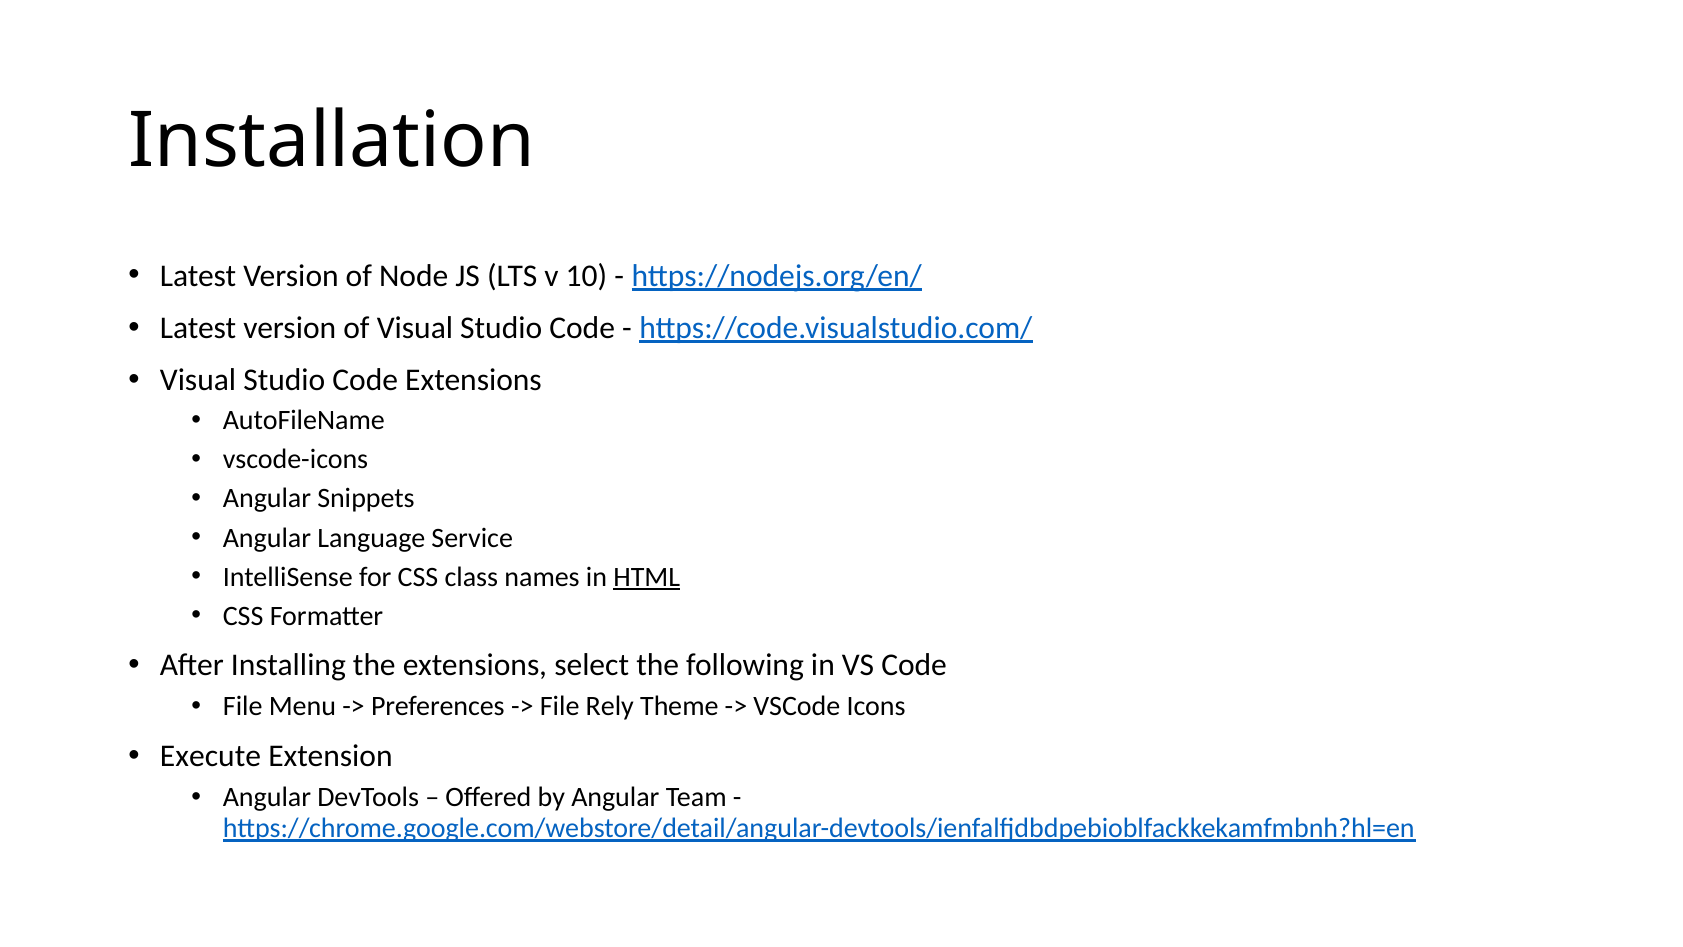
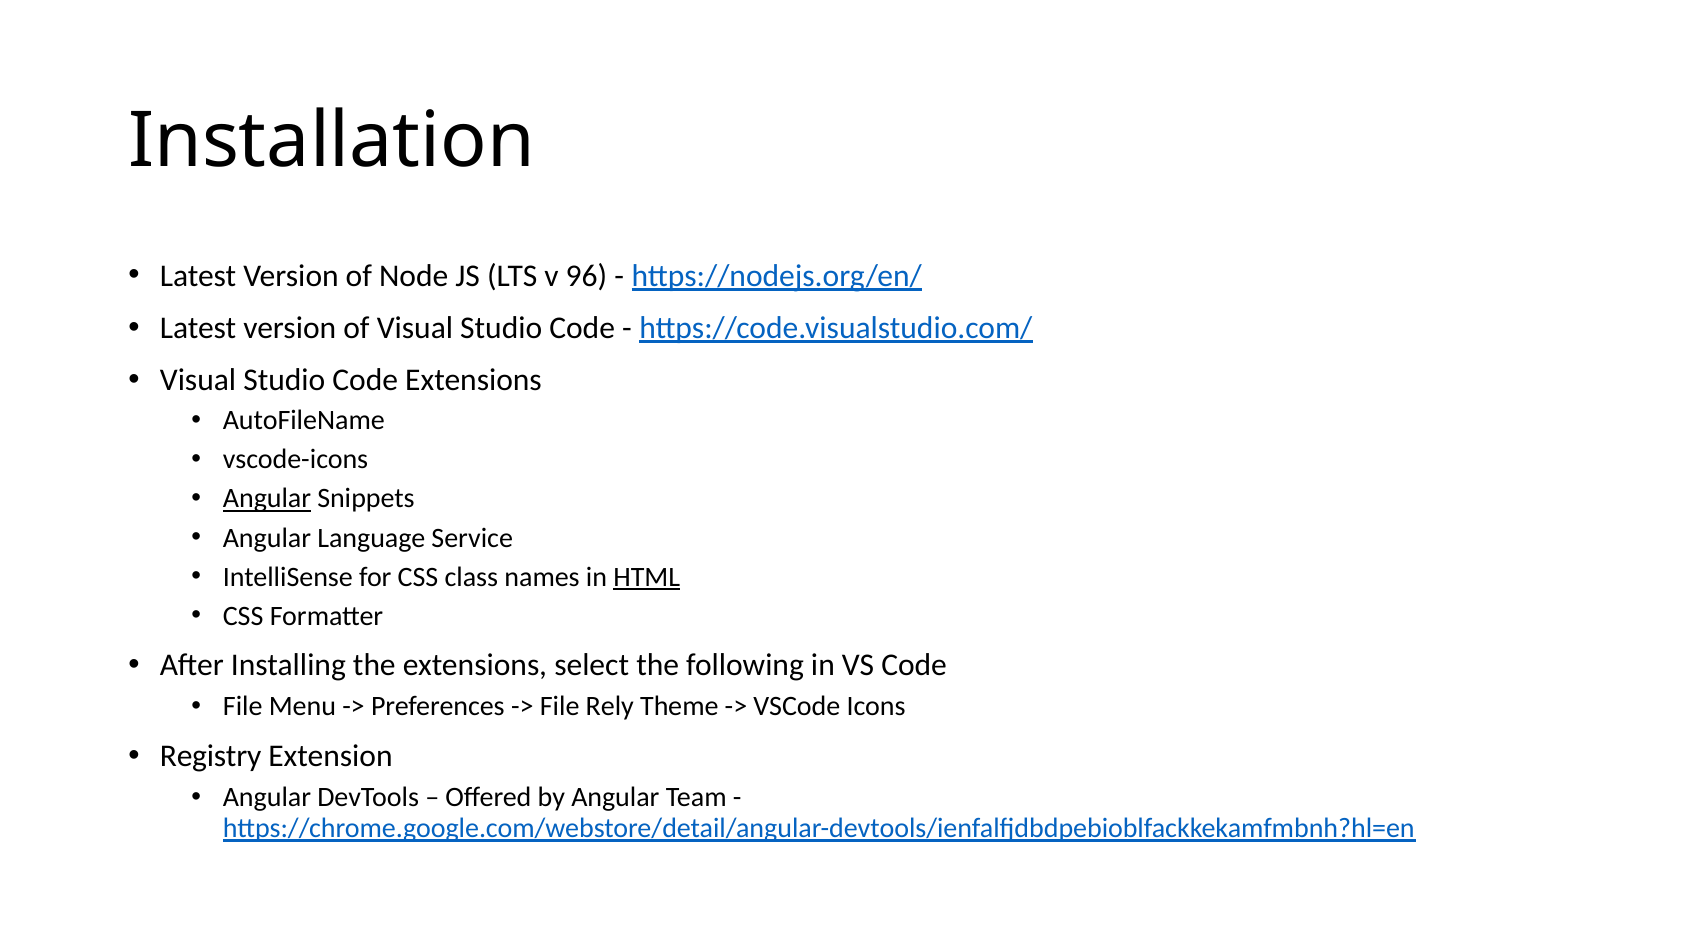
10: 10 -> 96
Angular at (267, 499) underline: none -> present
Execute: Execute -> Registry
